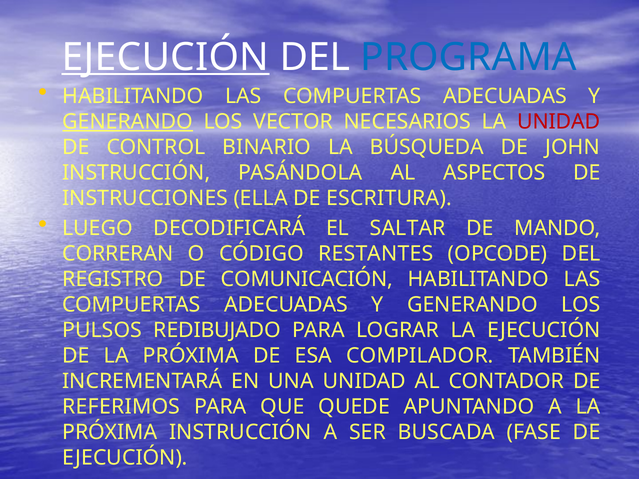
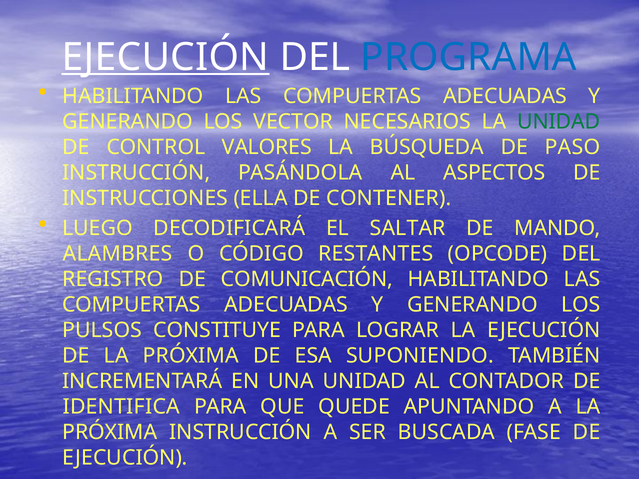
GENERANDO at (128, 122) underline: present -> none
UNIDAD at (559, 122) colour: red -> green
BINARIO: BINARIO -> VALORES
JOHN: JOHN -> PASO
ESCRITURA: ESCRITURA -> CONTENER
CORRERAN: CORRERAN -> ALAMBRES
REDIBUJADO: REDIBUJADO -> CONSTITUYE
COMPILADOR: COMPILADOR -> SUPONIENDO
REFERIMOS: REFERIMOS -> IDENTIFICA
